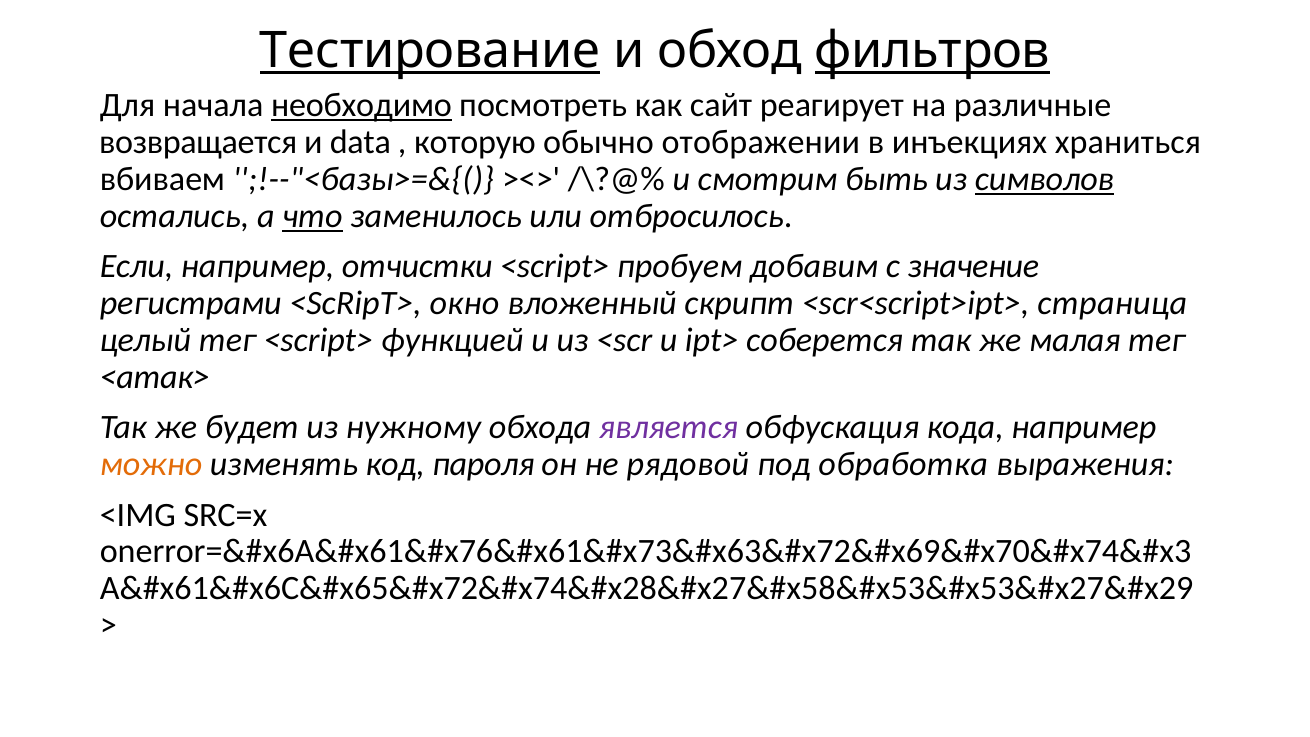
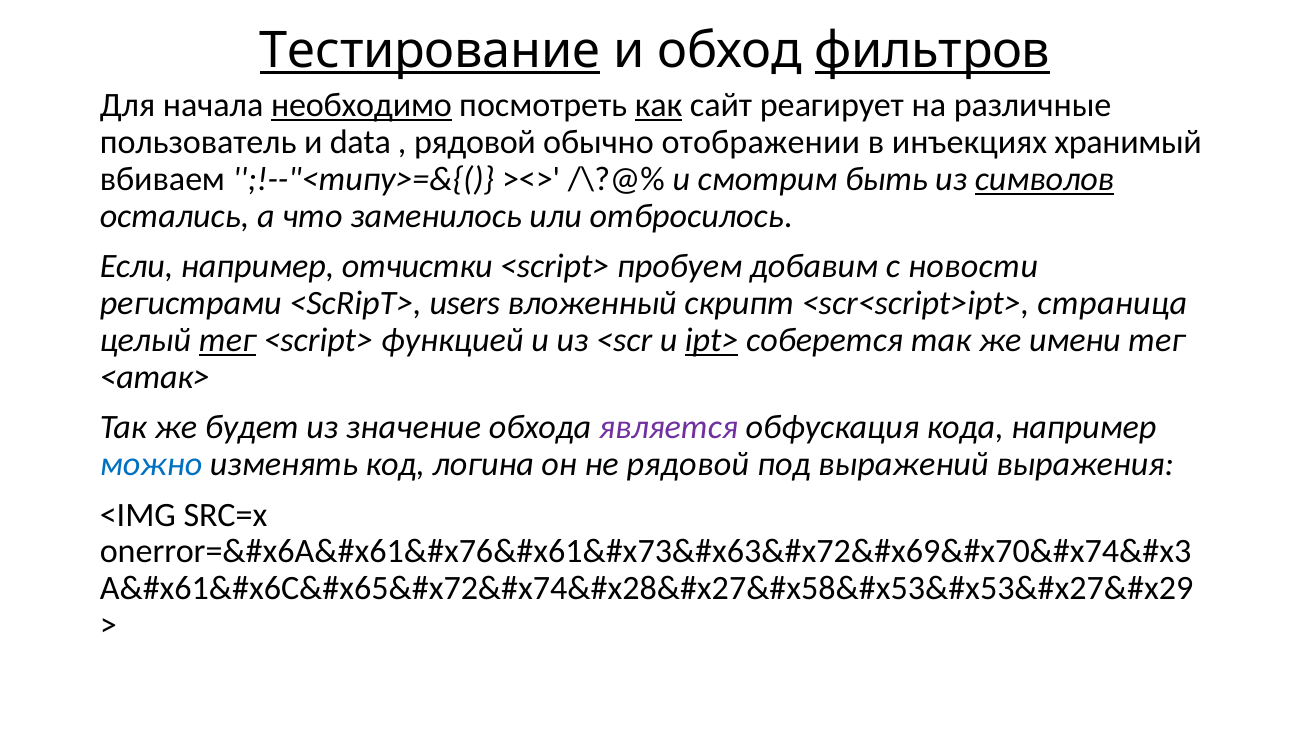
как underline: none -> present
возвращается: возвращается -> пользователь
которую at (475, 142): которую -> рядовой
храниться: храниться -> хранимый
;!--"<базы>=&{(: ;!--"<базы>=&{( -> ;!--"<типу>=&{(
что underline: present -> none
значение: значение -> новости
окно: окно -> users
тег at (227, 340) underline: none -> present
ipt> underline: none -> present
малая: малая -> имени
нужному: нужному -> значение
можно colour: orange -> blue
пароля: пароля -> логина
обработка: обработка -> выражений
